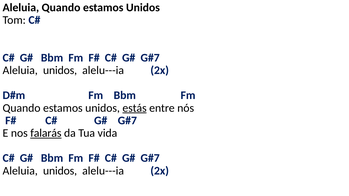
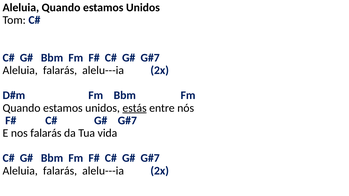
unidos at (60, 70): unidos -> falarás
falarás at (46, 133) underline: present -> none
unidos at (60, 171): unidos -> falarás
